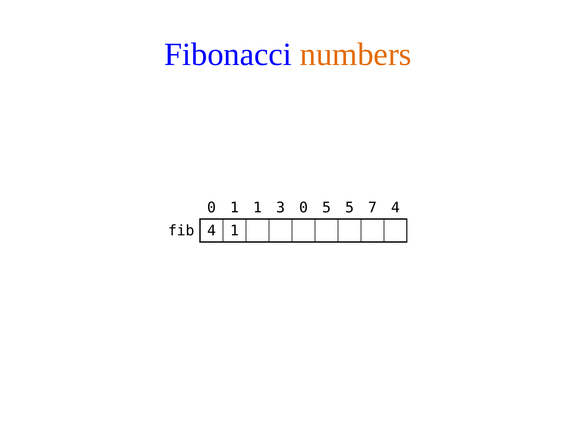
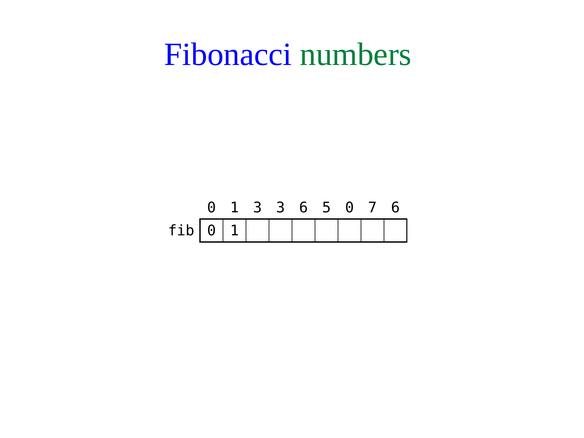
numbers colour: orange -> green
1 1: 1 -> 3
3 0: 0 -> 6
5 5: 5 -> 0
7 4: 4 -> 6
fib 4: 4 -> 0
